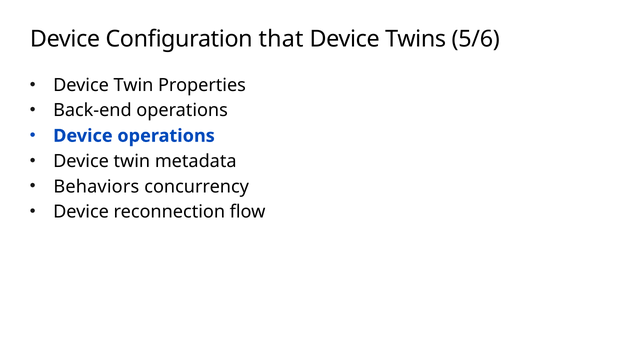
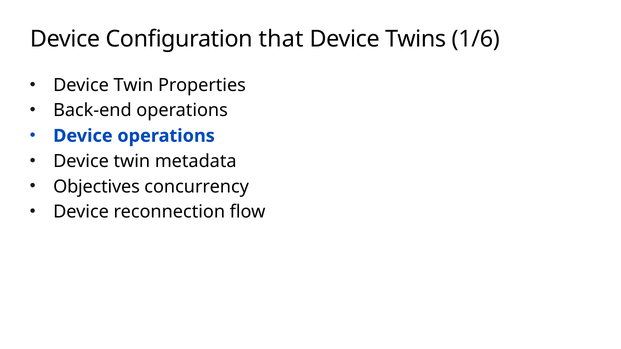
5/6: 5/6 -> 1/6
Behaviors: Behaviors -> Objectives
